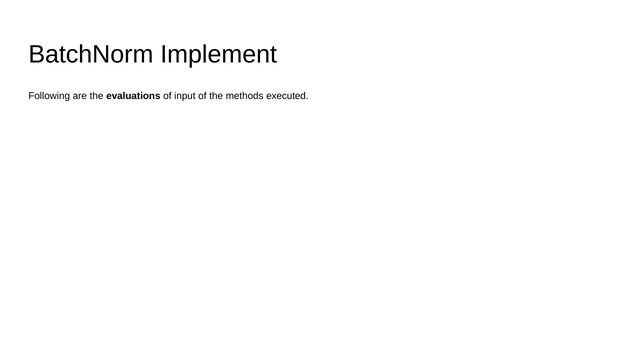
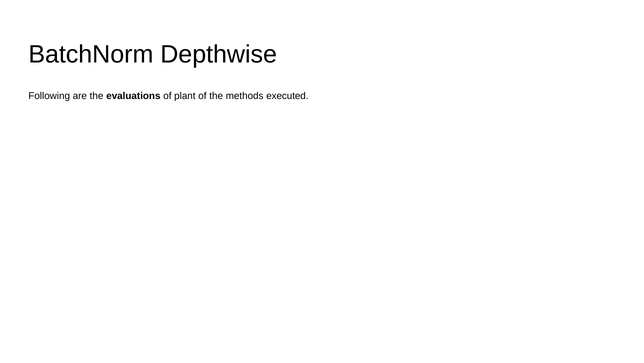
Implement: Implement -> Depthwise
input: input -> plant
